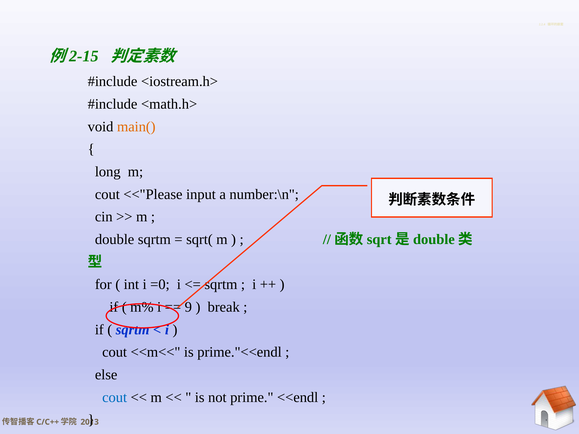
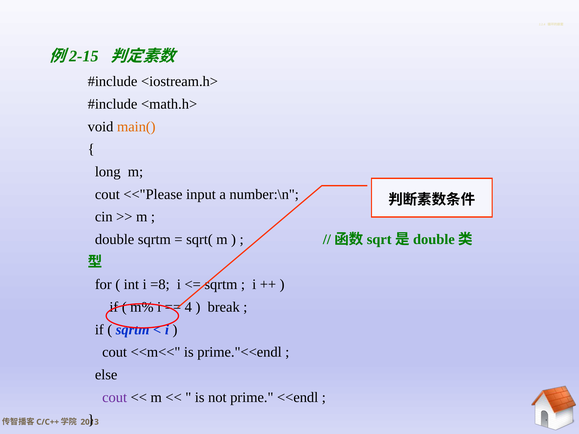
=0: =0 -> =8
9: 9 -> 4
cout at (115, 398) colour: blue -> purple
